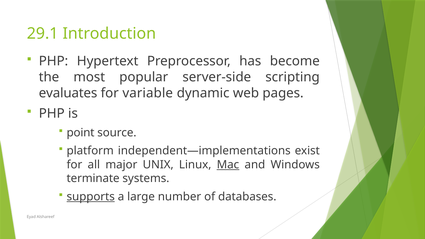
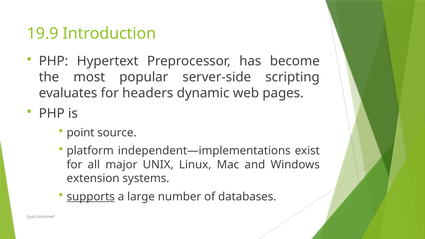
29.1: 29.1 -> 19.9
variable: variable -> headers
Mac underline: present -> none
terminate: terminate -> extension
